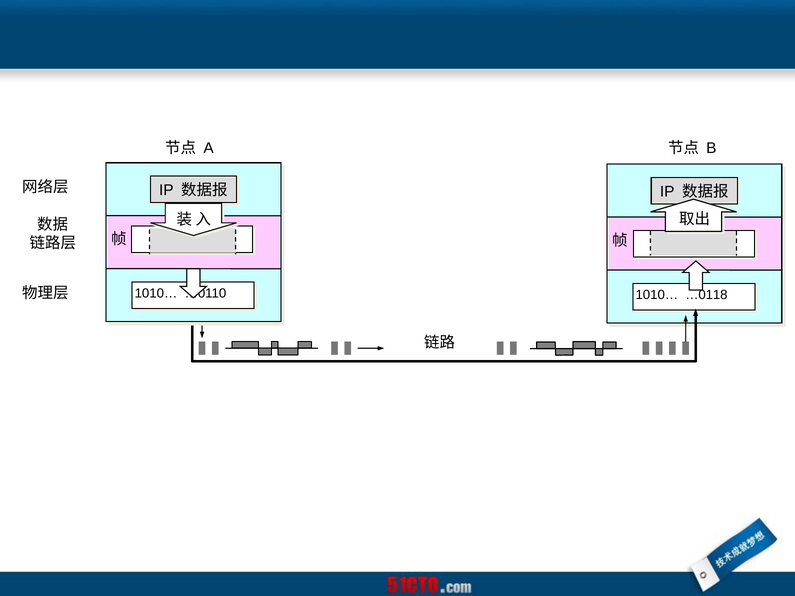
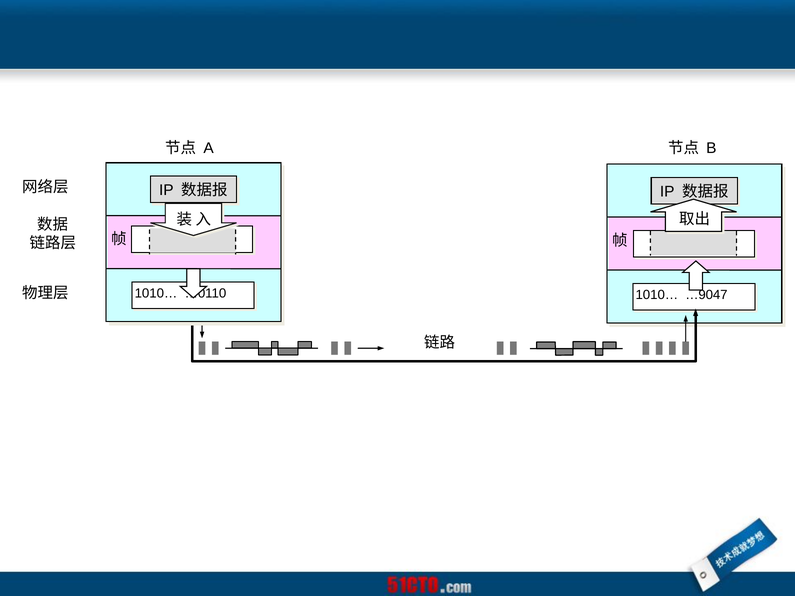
…0118: …0118 -> …9047
